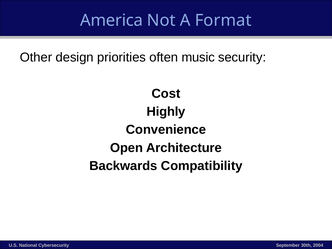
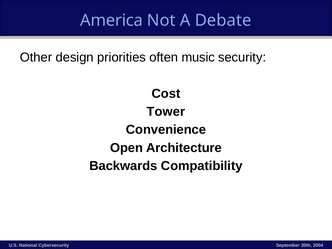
Format: Format -> Debate
Highly: Highly -> Tower
